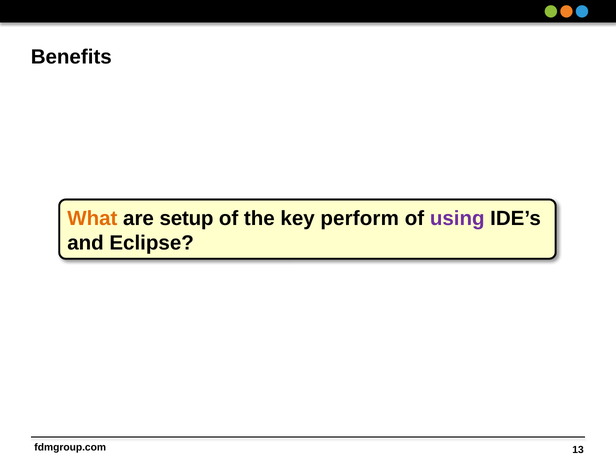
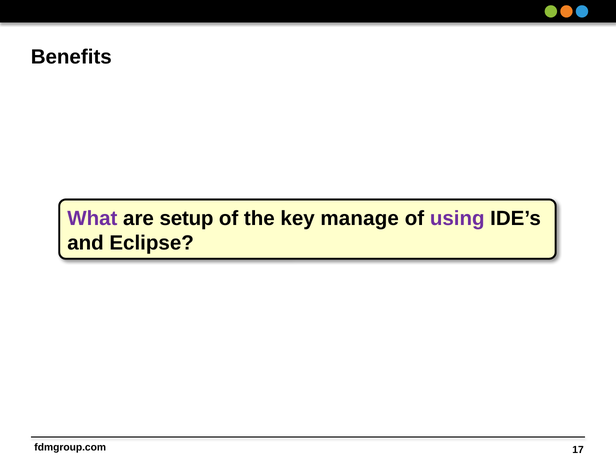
What colour: orange -> purple
perform: perform -> manage
13: 13 -> 17
